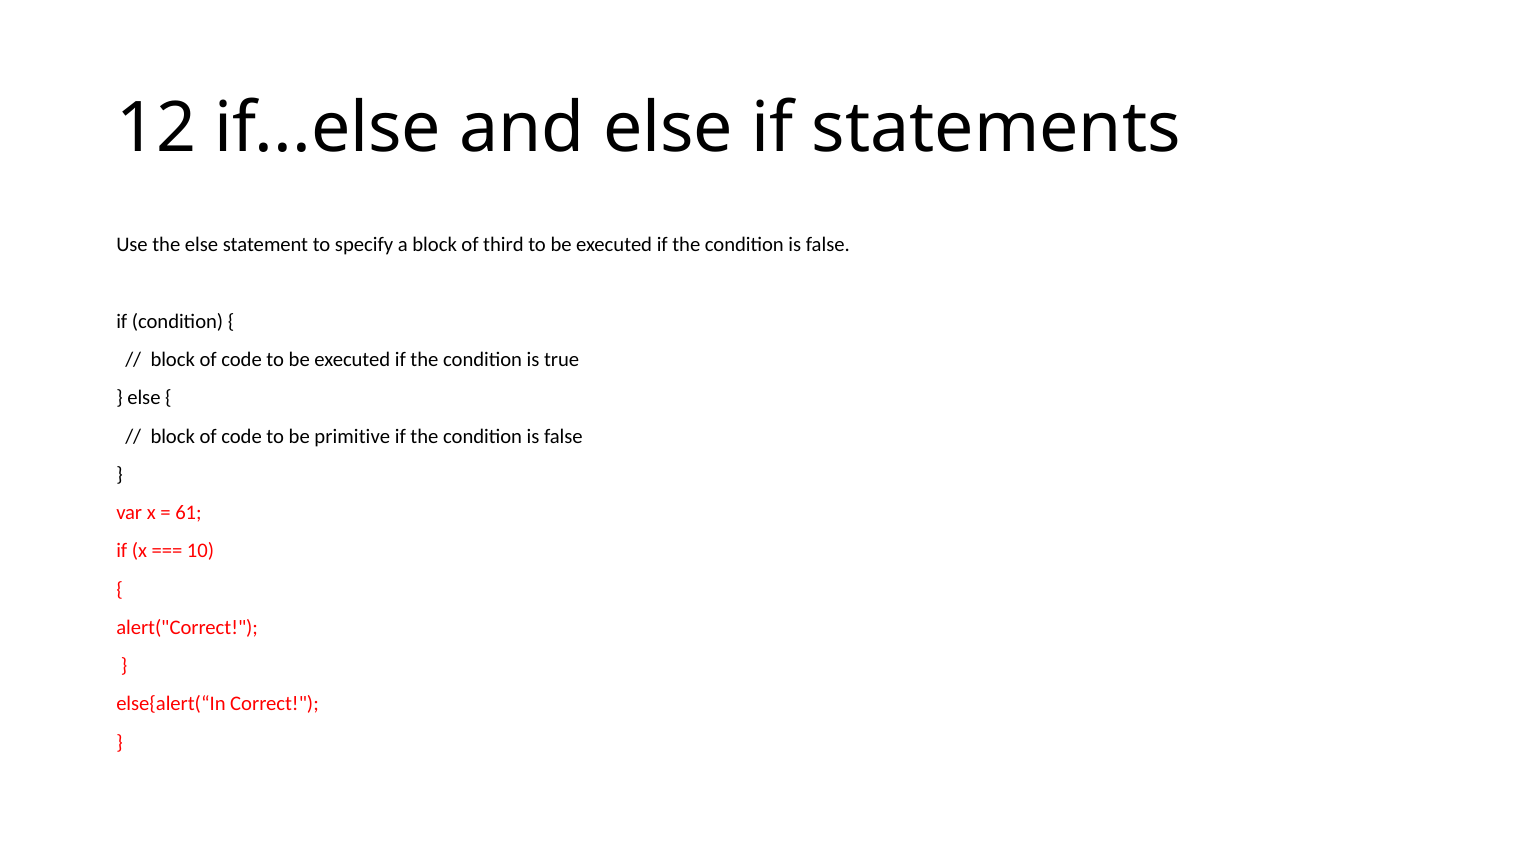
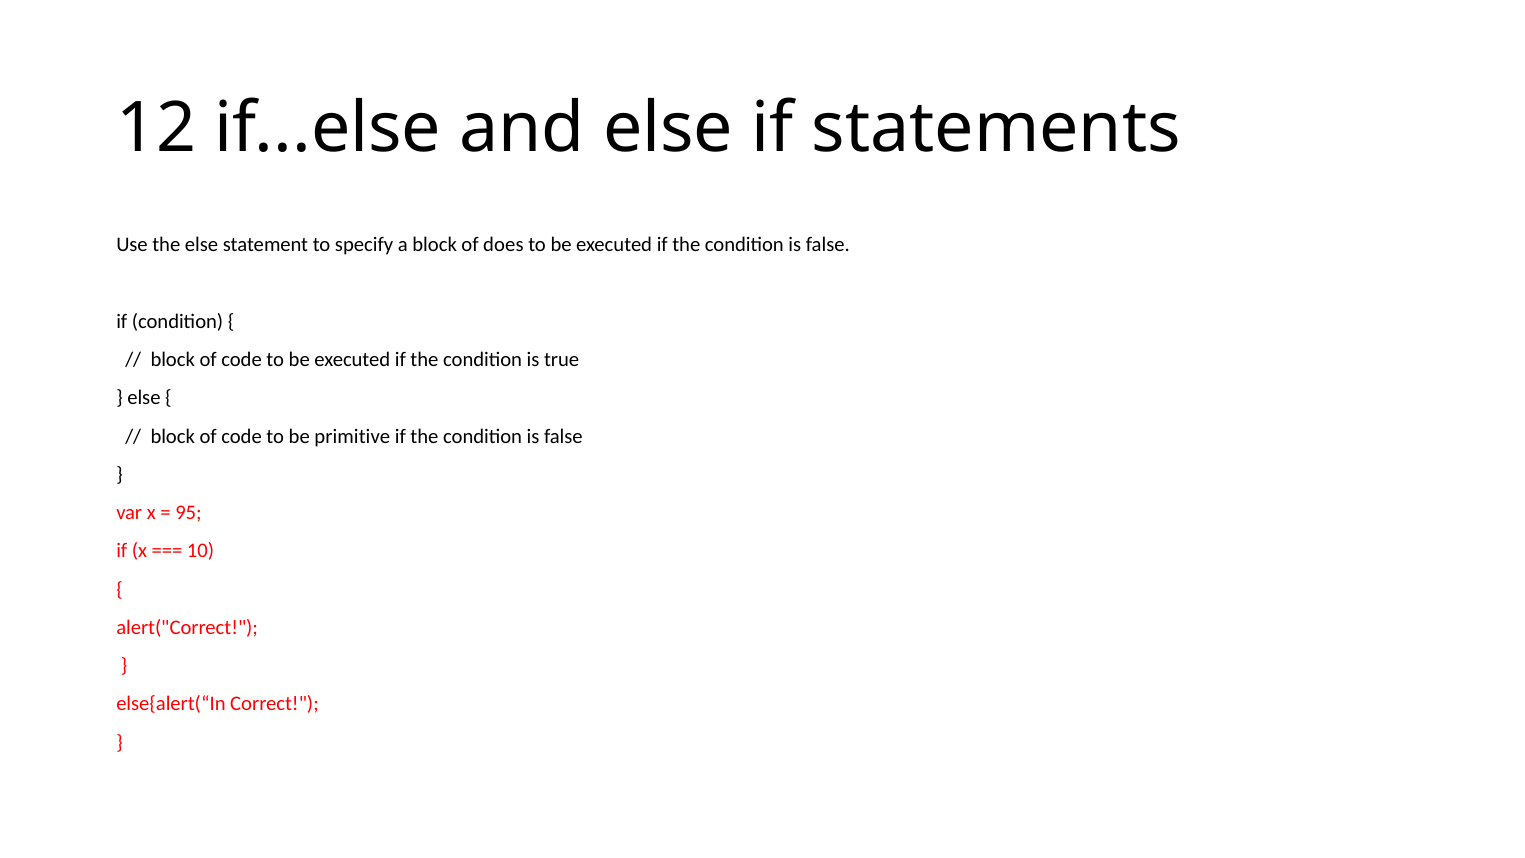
third: third -> does
61: 61 -> 95
